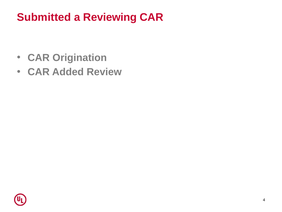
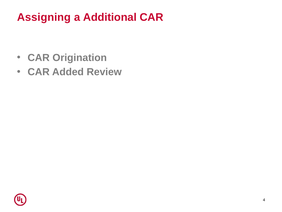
Submitted: Submitted -> Assigning
Reviewing: Reviewing -> Additional
